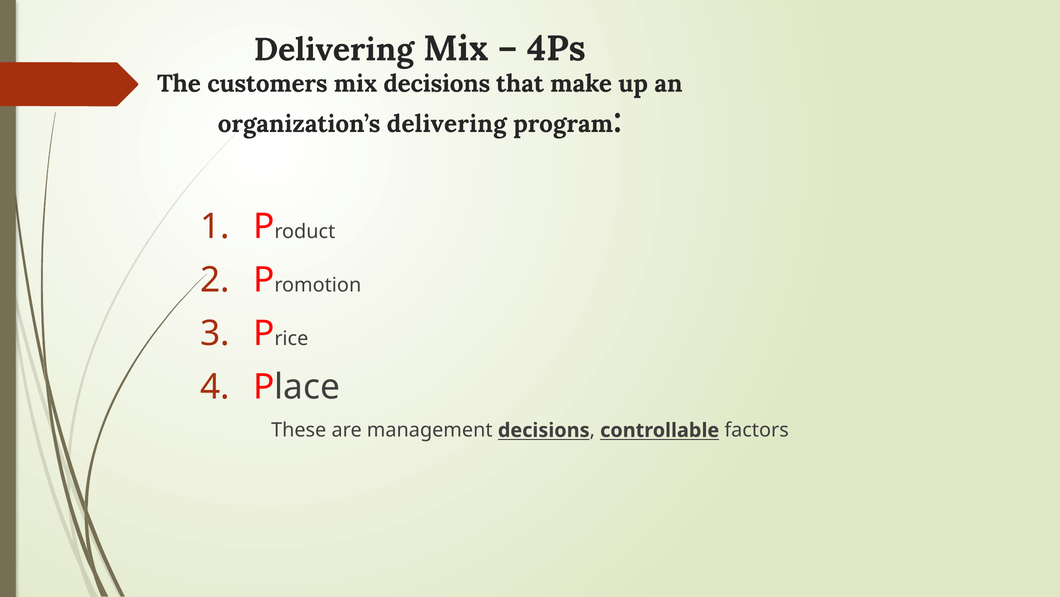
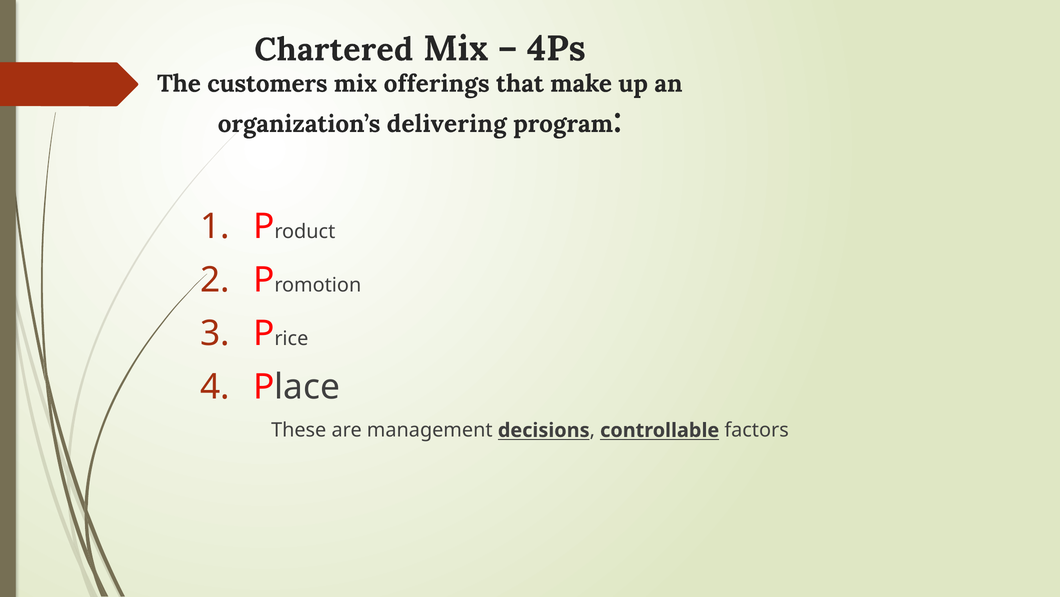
Delivering at (334, 50): Delivering -> Chartered
mix decisions: decisions -> offerings
